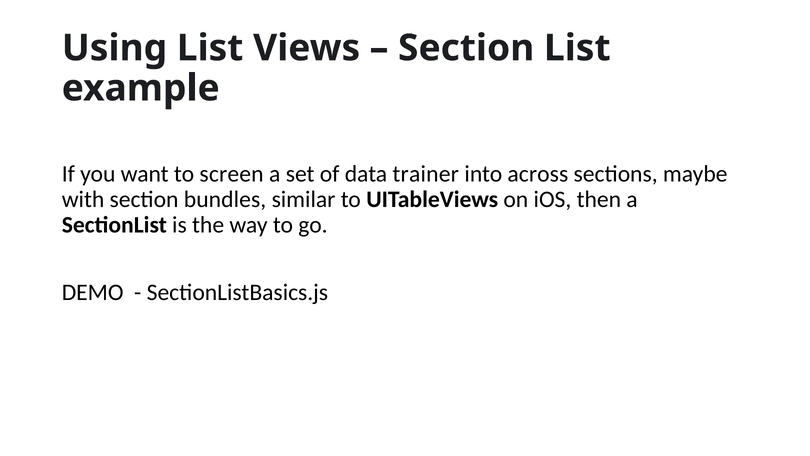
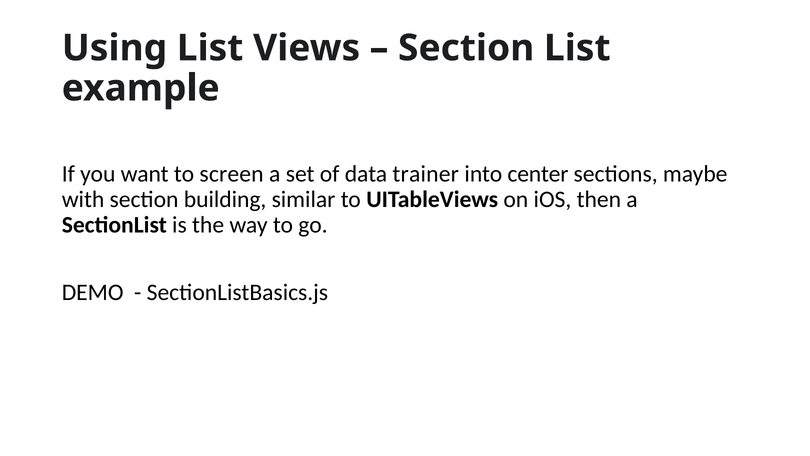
across: across -> center
bundles: bundles -> building
